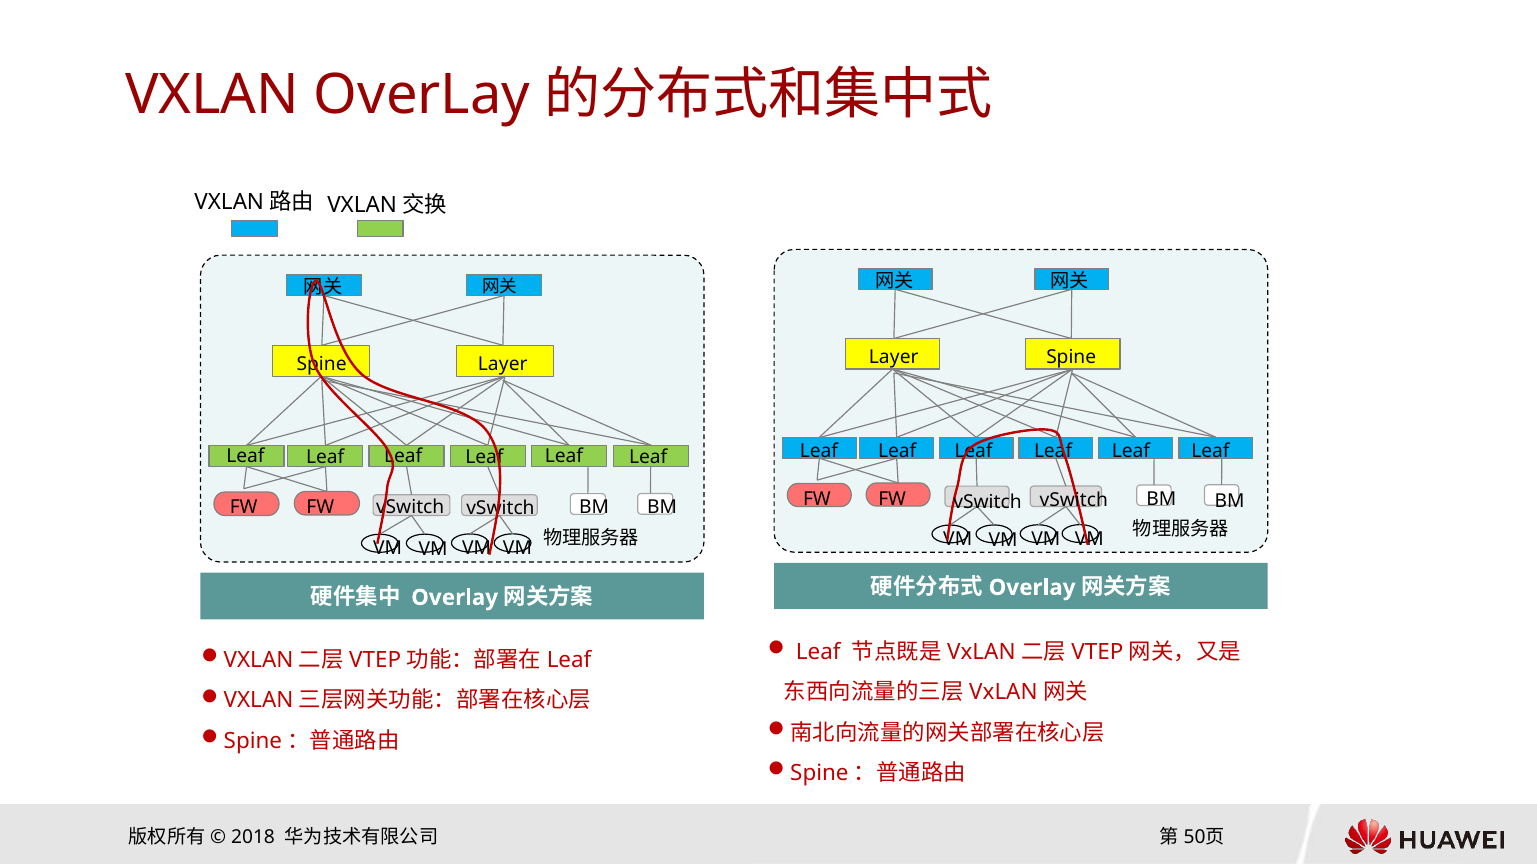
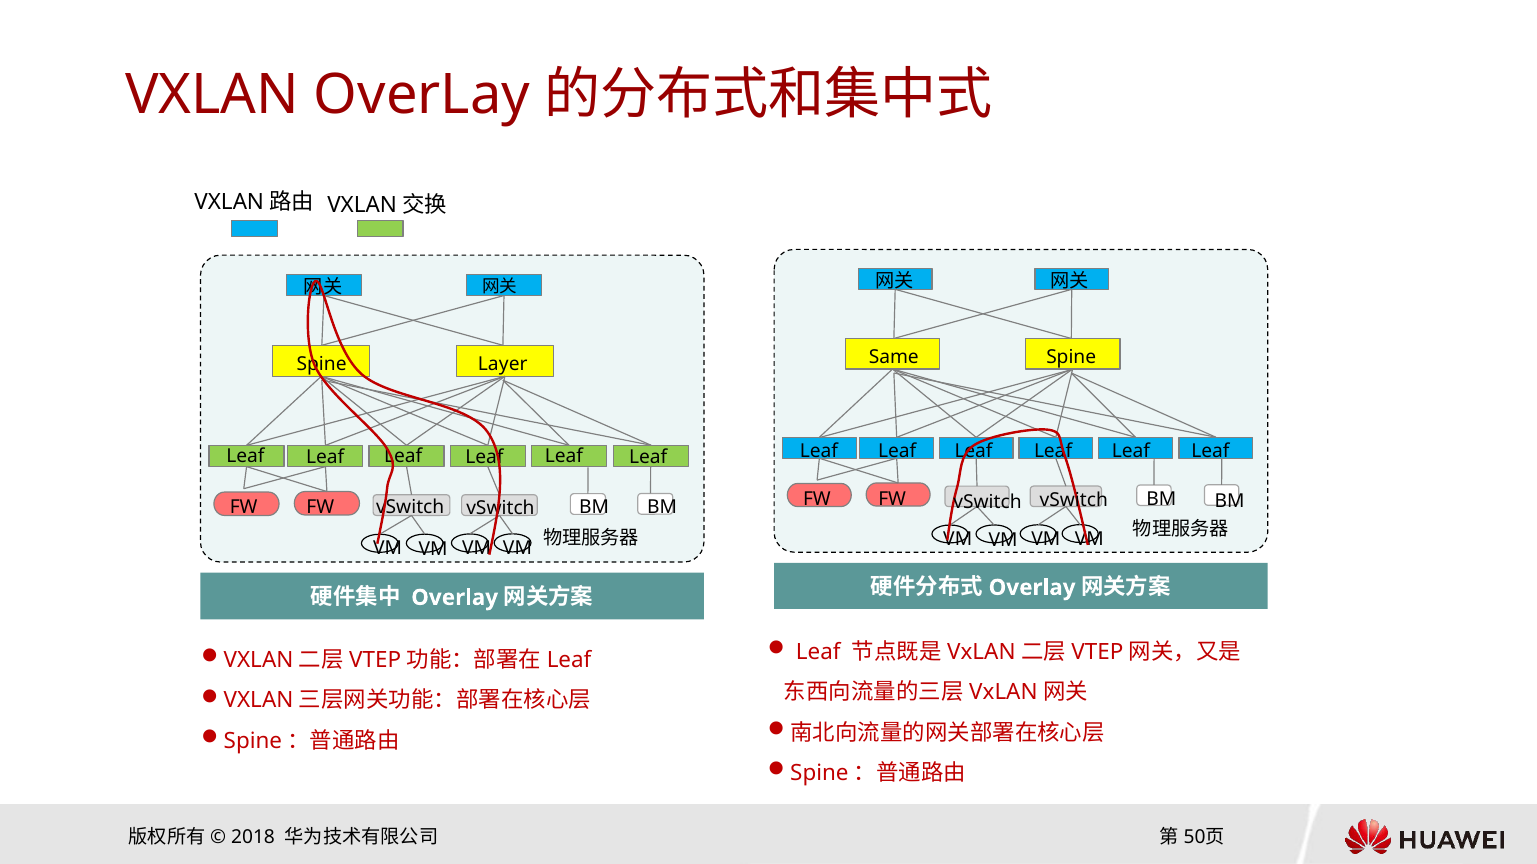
Layer at (894, 357): Layer -> Same
